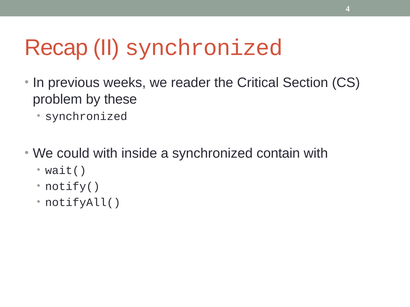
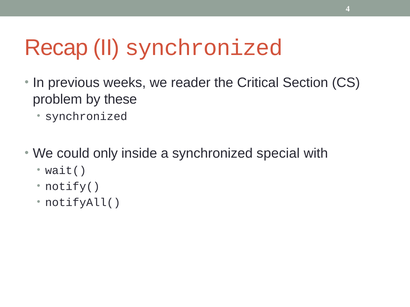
could with: with -> only
contain: contain -> special
